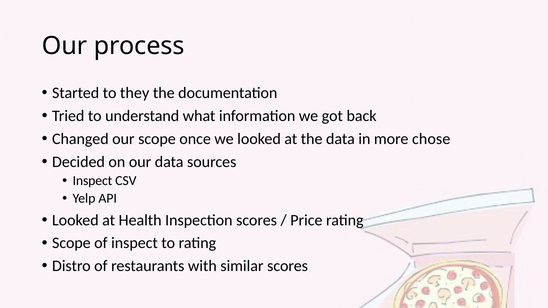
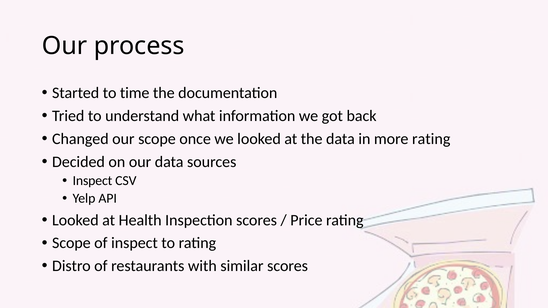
they: they -> time
more chose: chose -> rating
